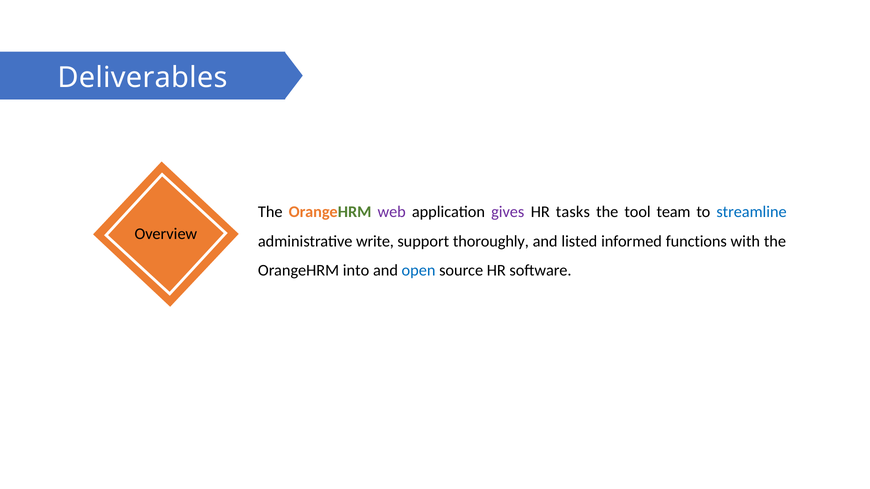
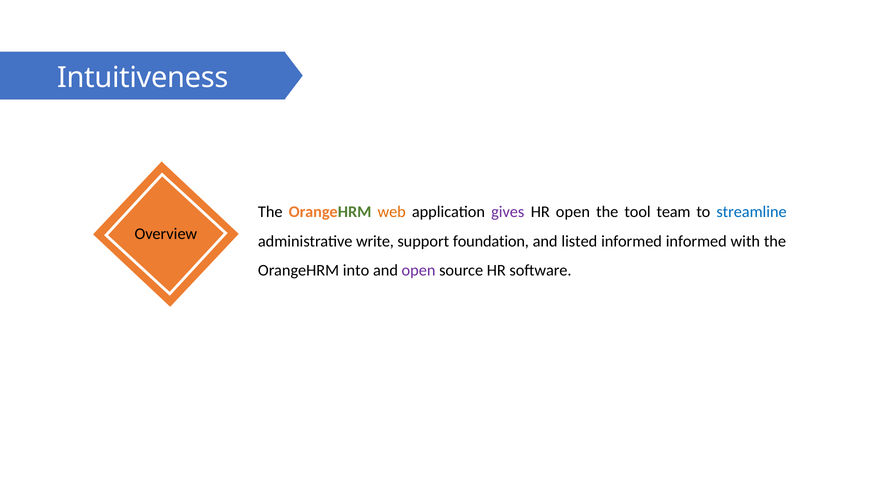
Deliverables: Deliverables -> Intuitiveness
web colour: purple -> orange
HR tasks: tasks -> open
thoroughly: thoroughly -> foundation
informed functions: functions -> informed
open at (419, 271) colour: blue -> purple
